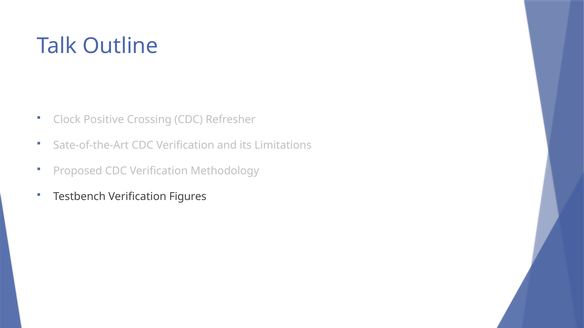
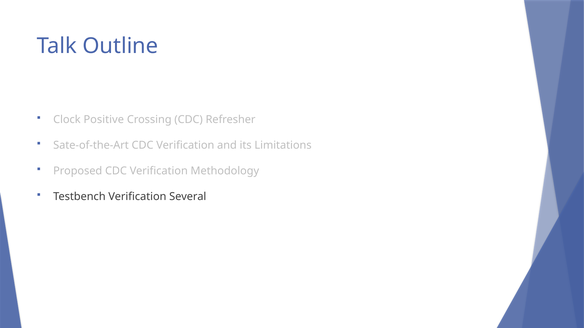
Figures: Figures -> Several
